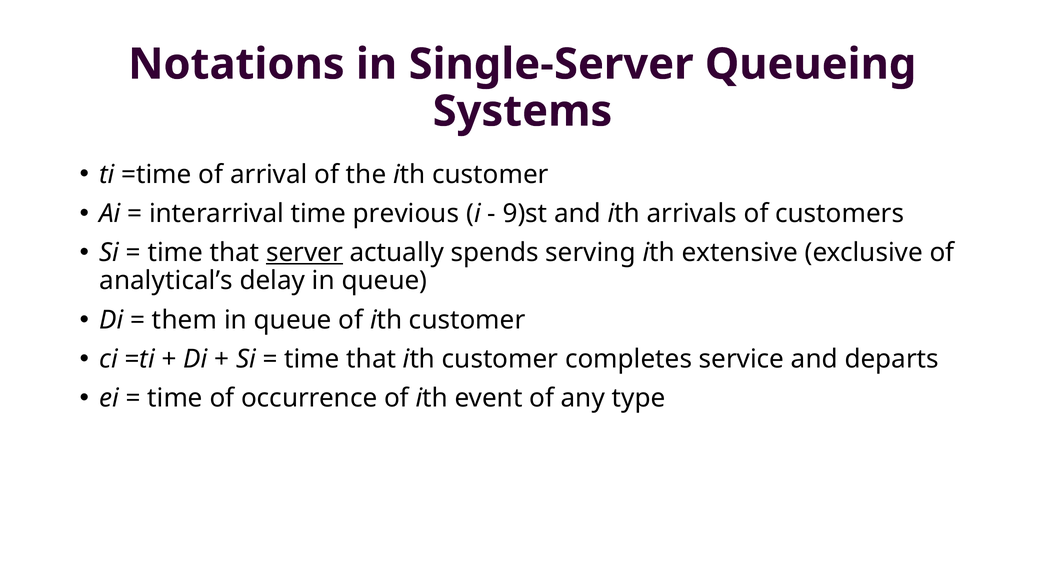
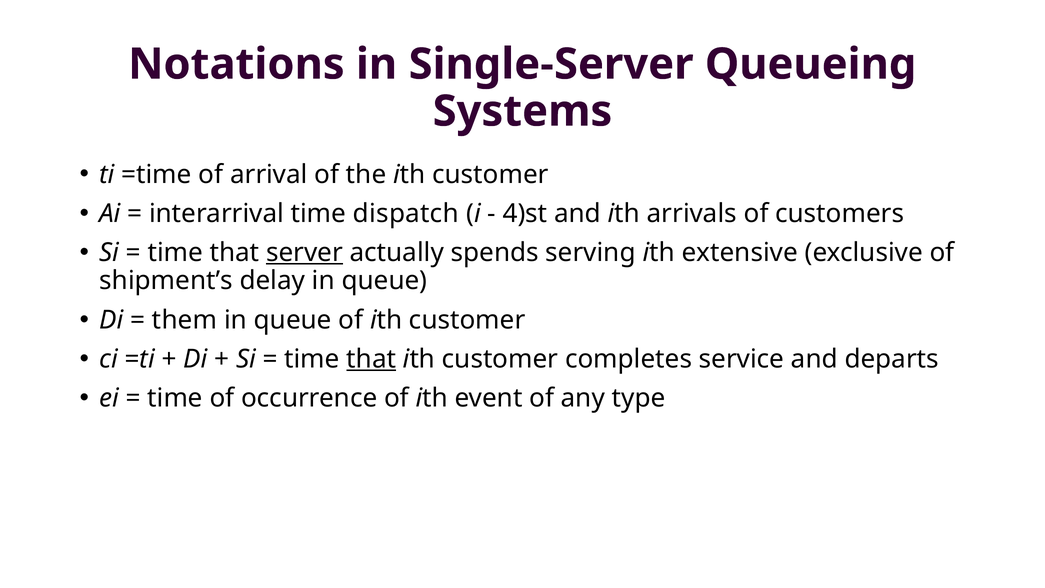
previous: previous -> dispatch
9)st: 9)st -> 4)st
analytical’s: analytical’s -> shipment’s
that at (371, 359) underline: none -> present
